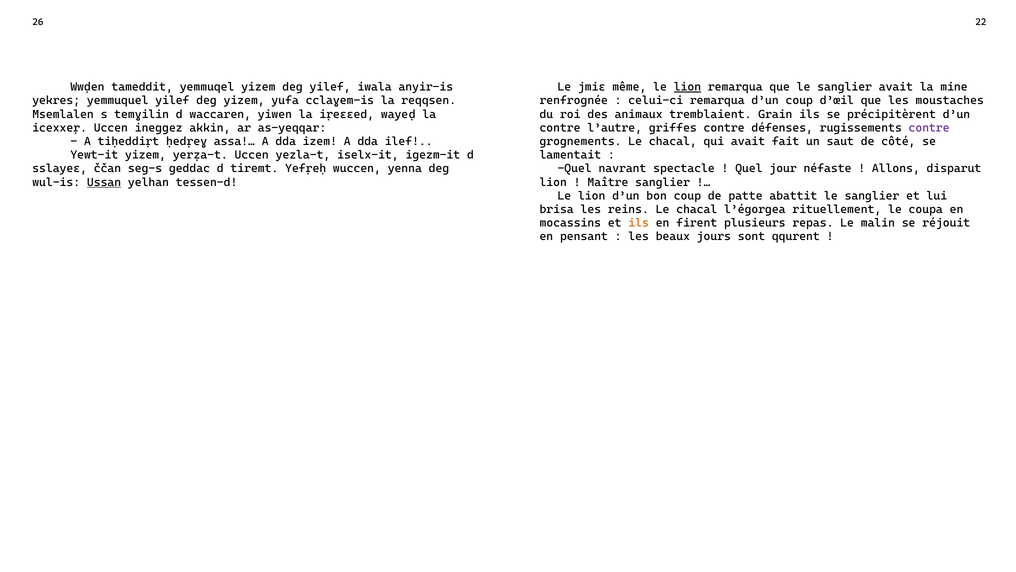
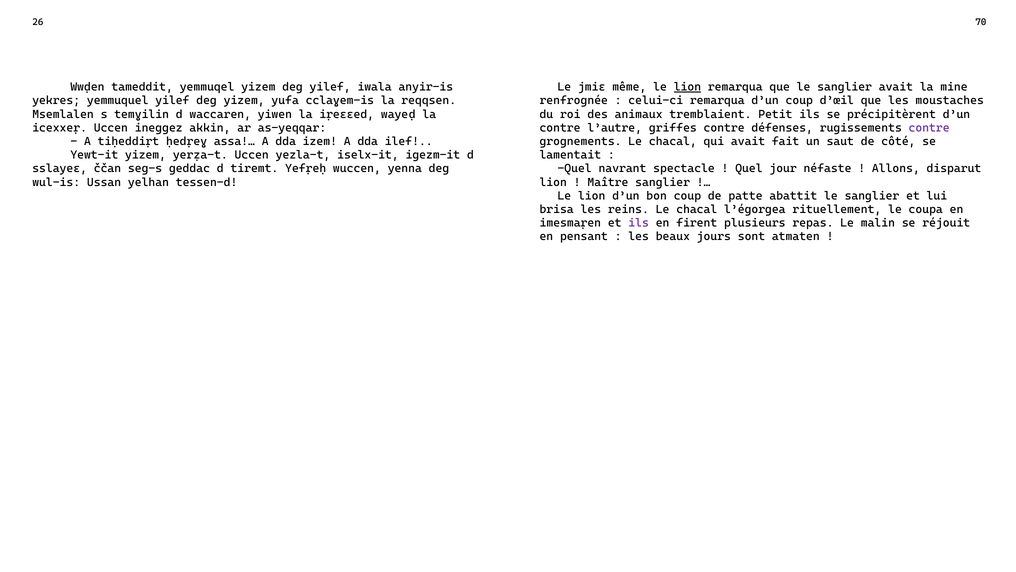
22: 22 -> 70
Grain: Grain -> Petit
Ussan underline: present -> none
mocassins: mocassins -> imesmaṛen
ils at (639, 223) colour: orange -> purple
qqurent: qqurent -> atmaten
